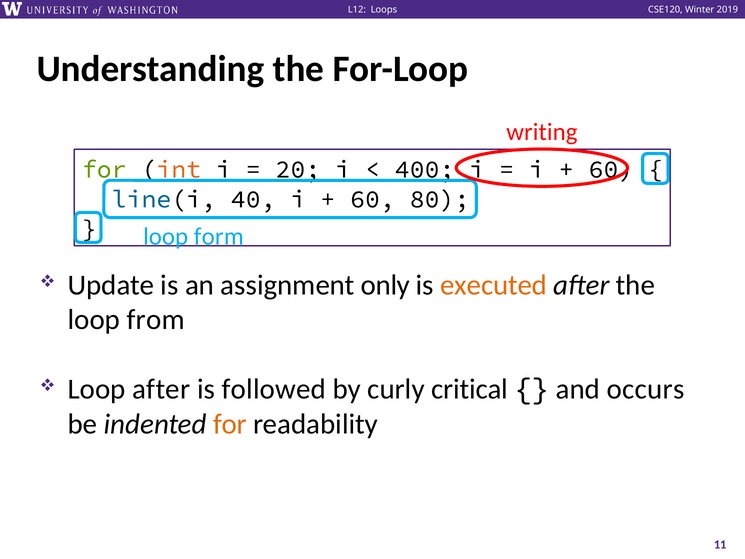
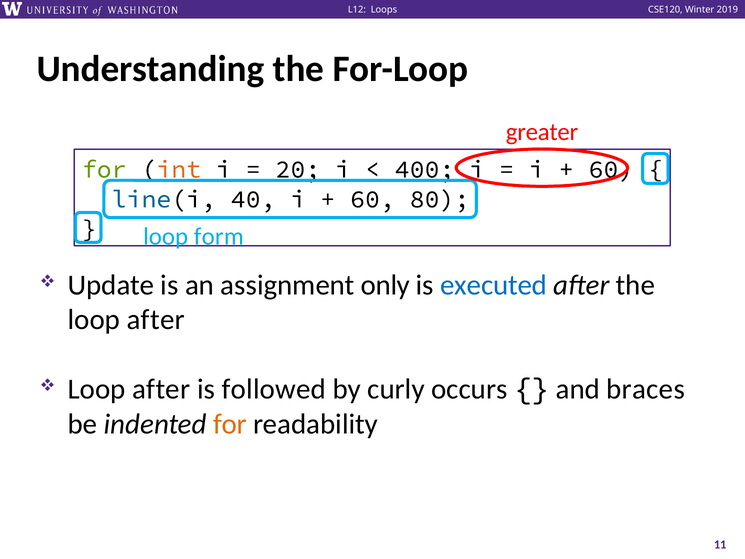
writing: writing -> greater
executed colour: orange -> blue
from at (156, 320): from -> after
critical: critical -> occurs
occurs: occurs -> braces
